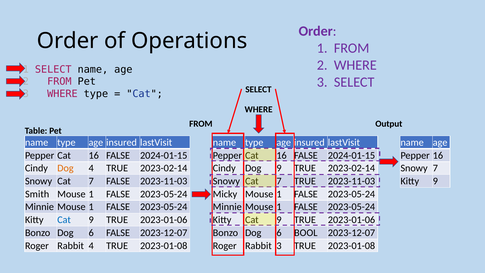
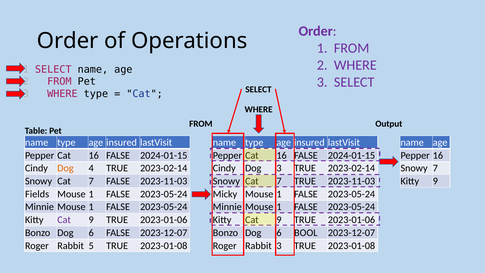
Dog 9: 9 -> 3
Smith: Smith -> Fields
Cat at (64, 220) colour: blue -> purple
Rabbit 4: 4 -> 5
